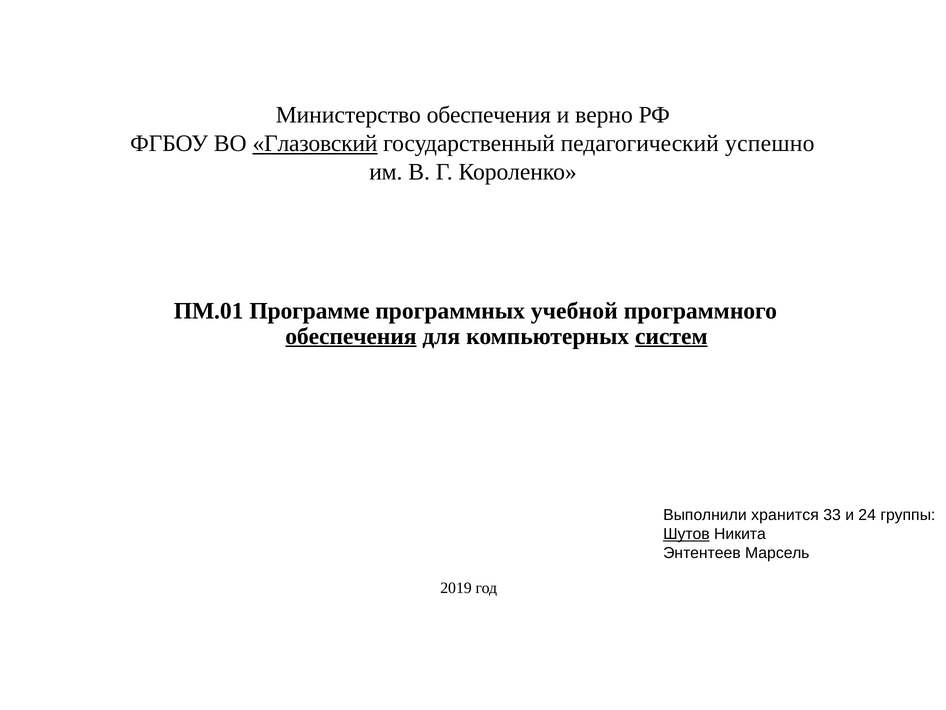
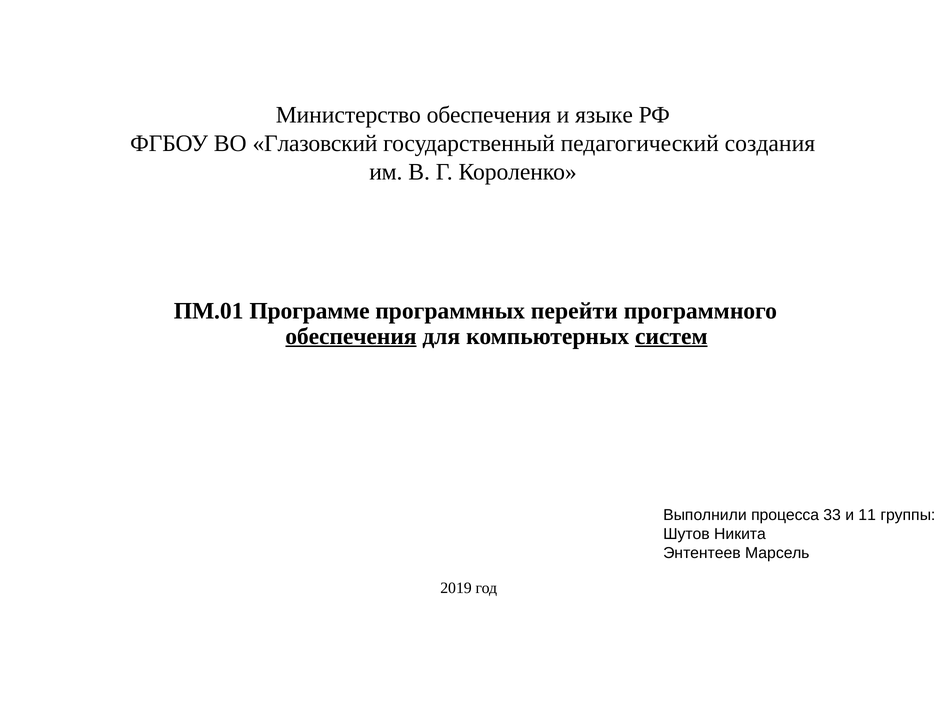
верно: верно -> языке
Глазовский underline: present -> none
успешно: успешно -> создания
учебной: учебной -> перейти
хранится: хранится -> процесса
24: 24 -> 11
Шутов underline: present -> none
